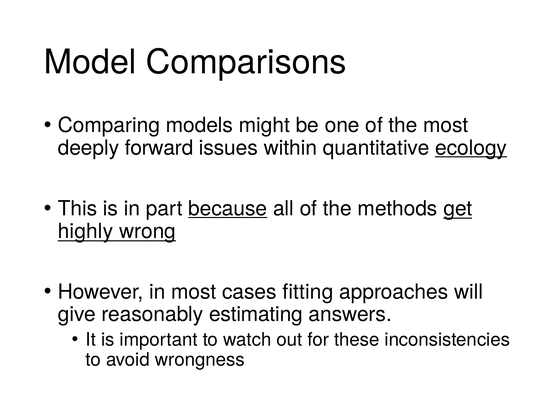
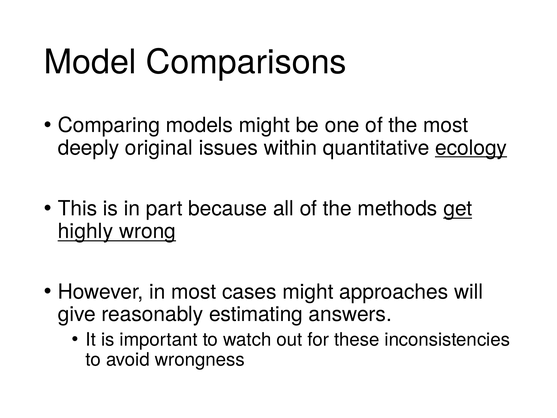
forward: forward -> original
because underline: present -> none
cases fitting: fitting -> might
